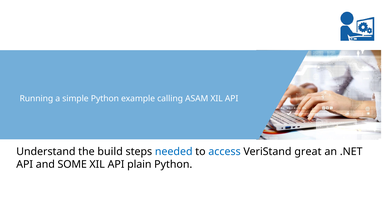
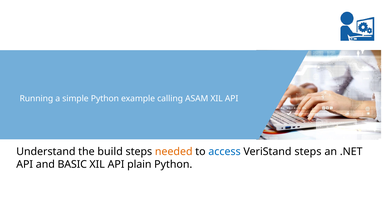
needed colour: blue -> orange
VeriStand great: great -> steps
SOME: SOME -> BASIC
